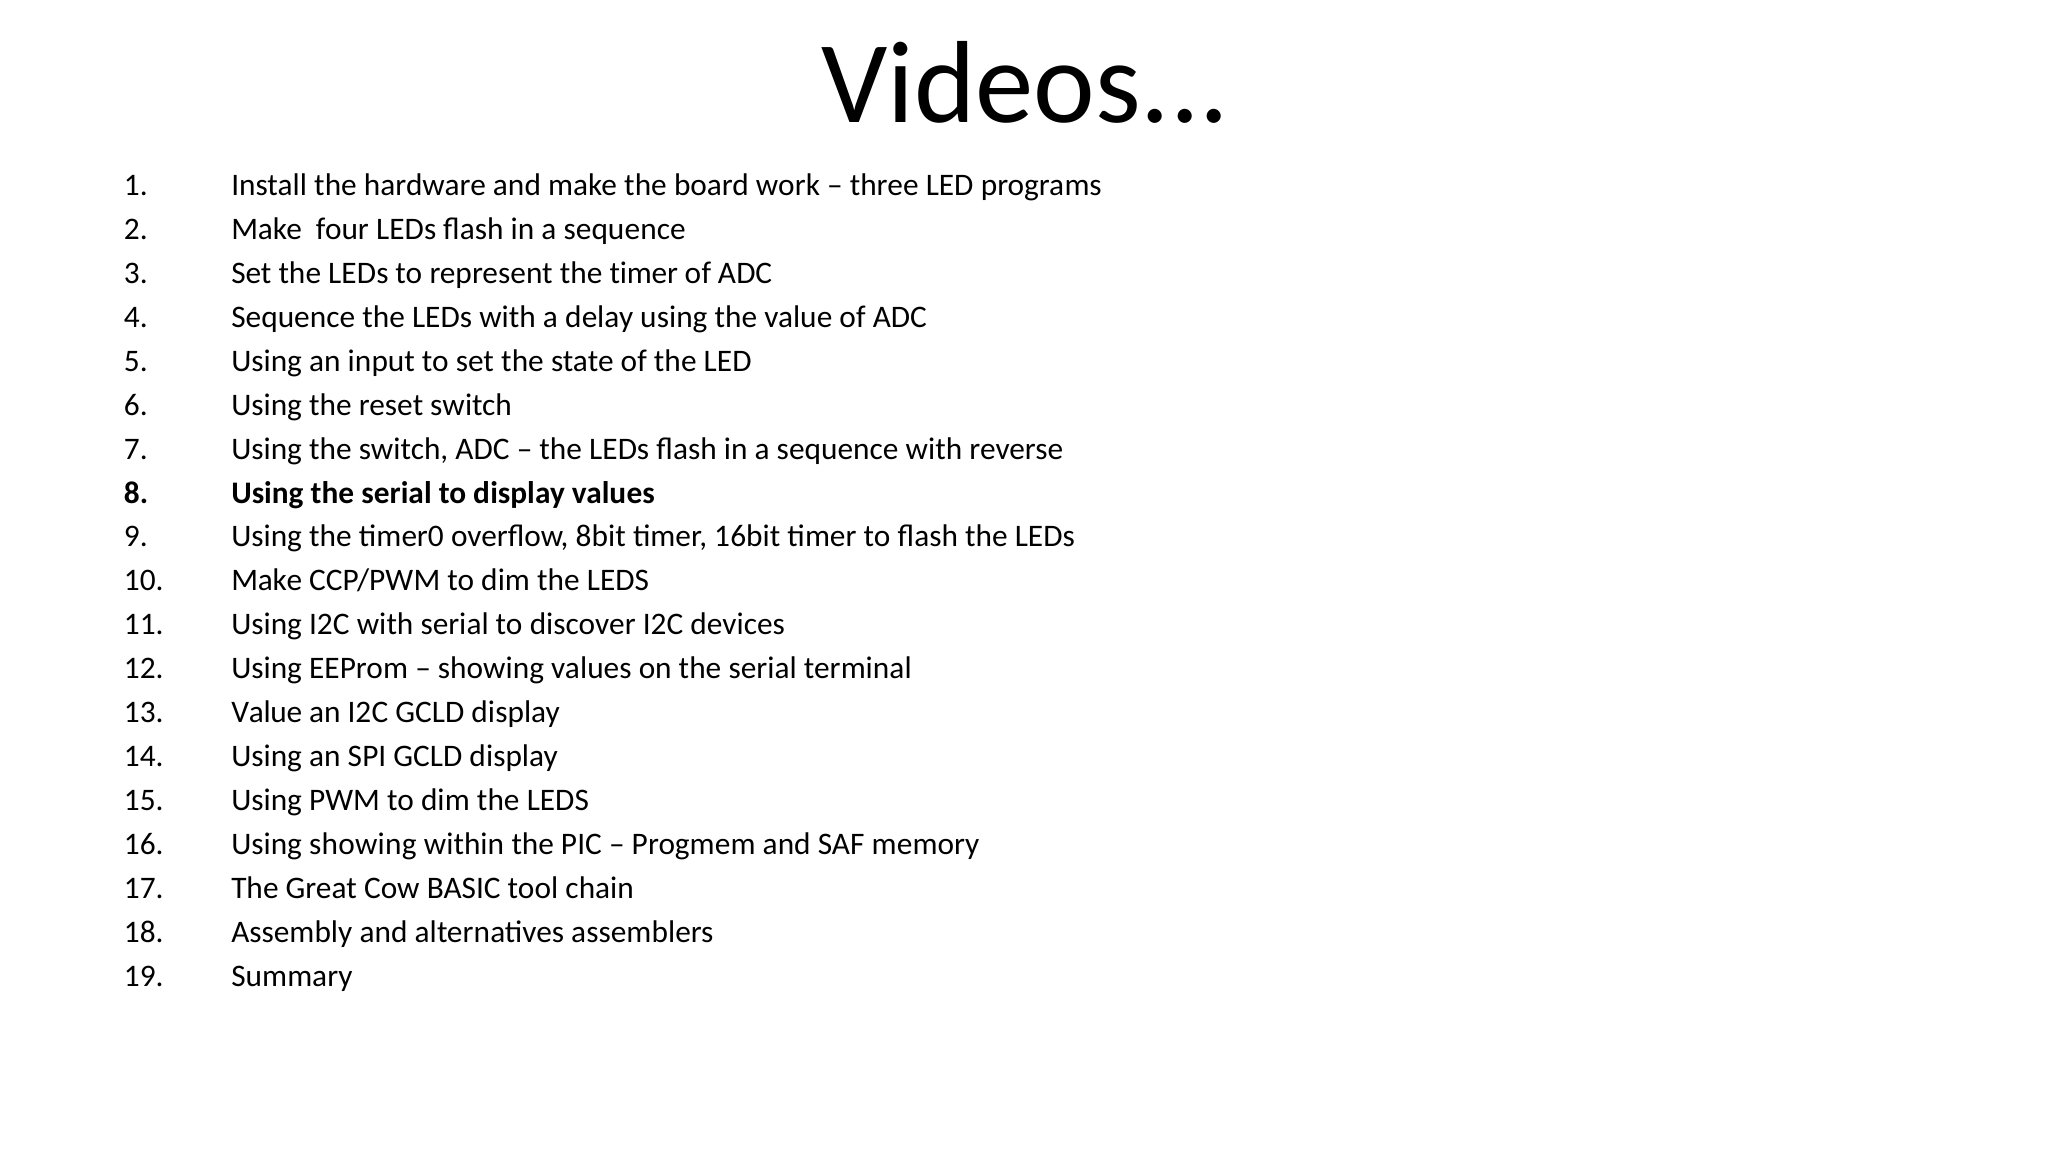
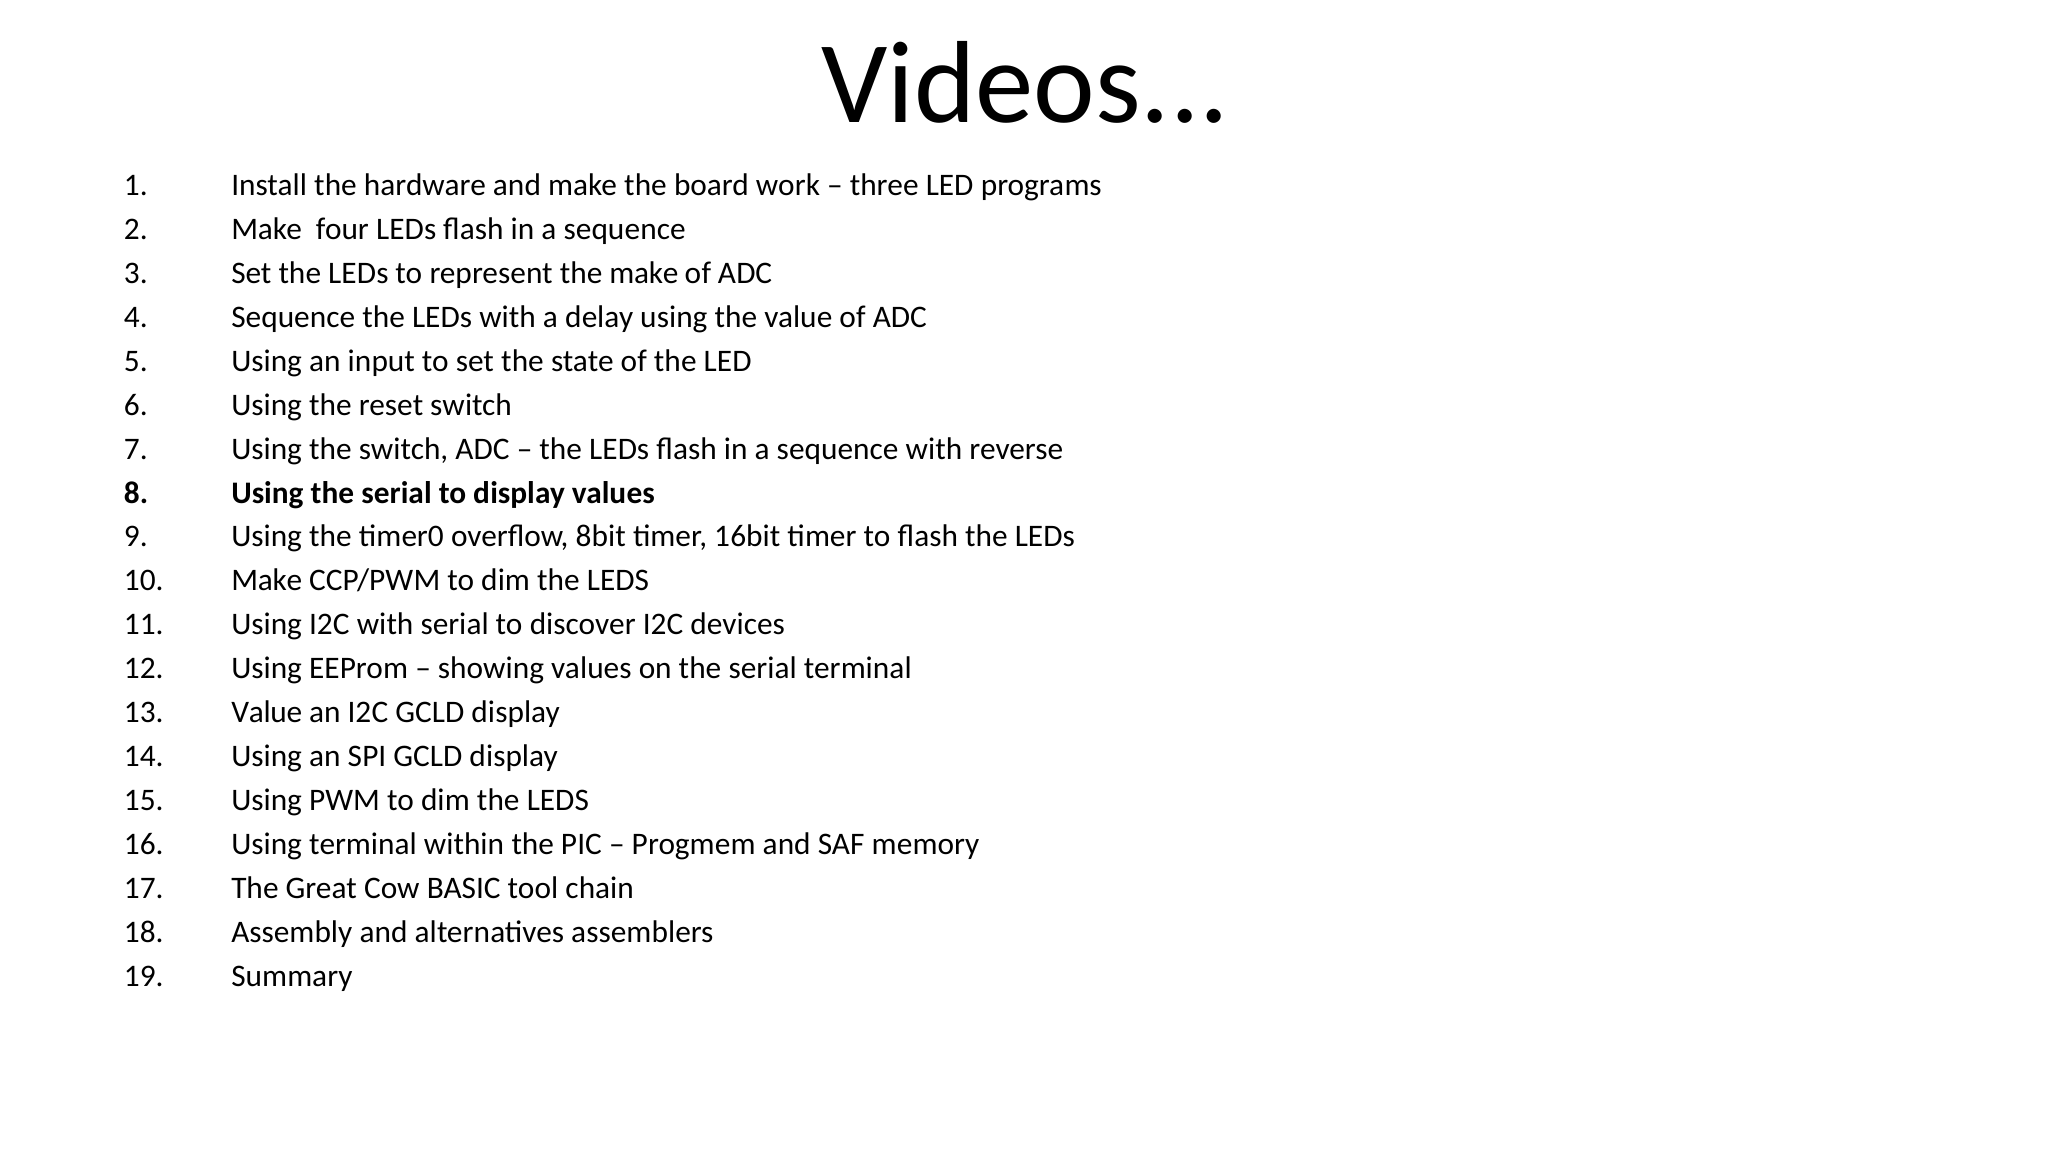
the timer: timer -> make
Using showing: showing -> terminal
